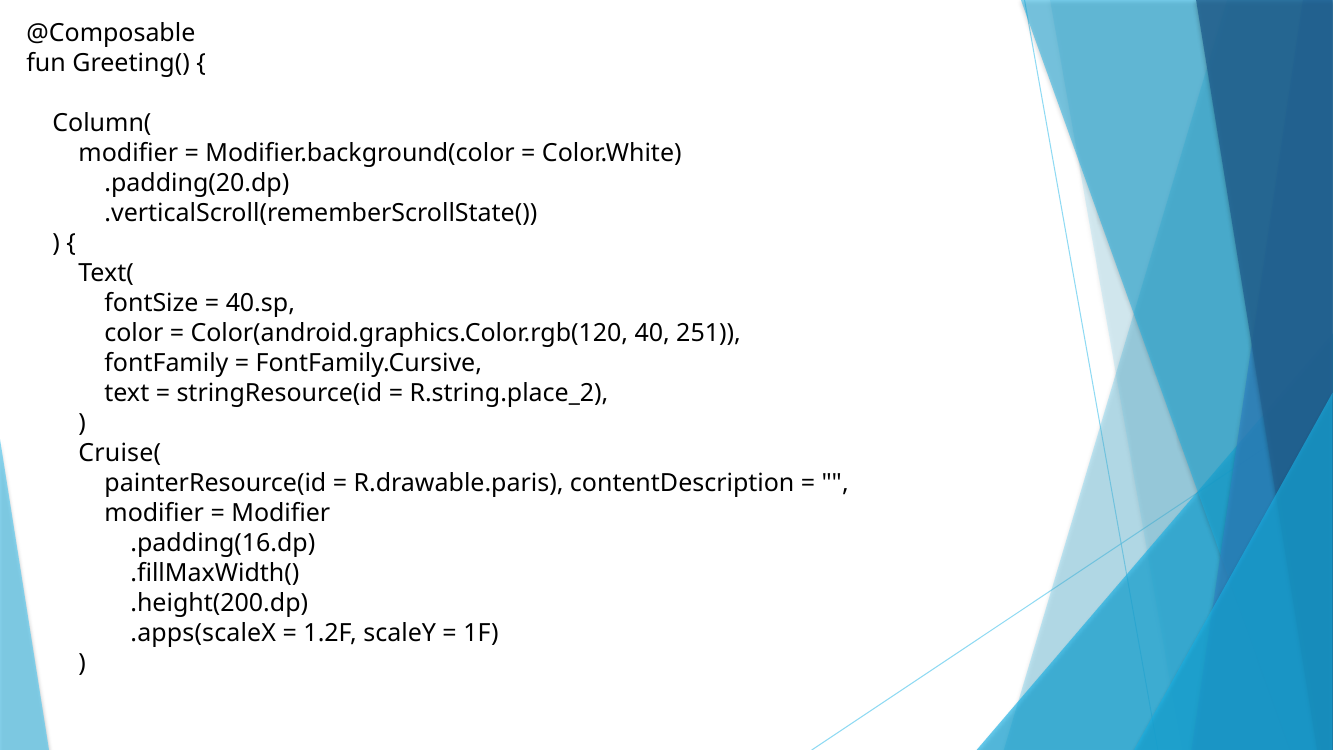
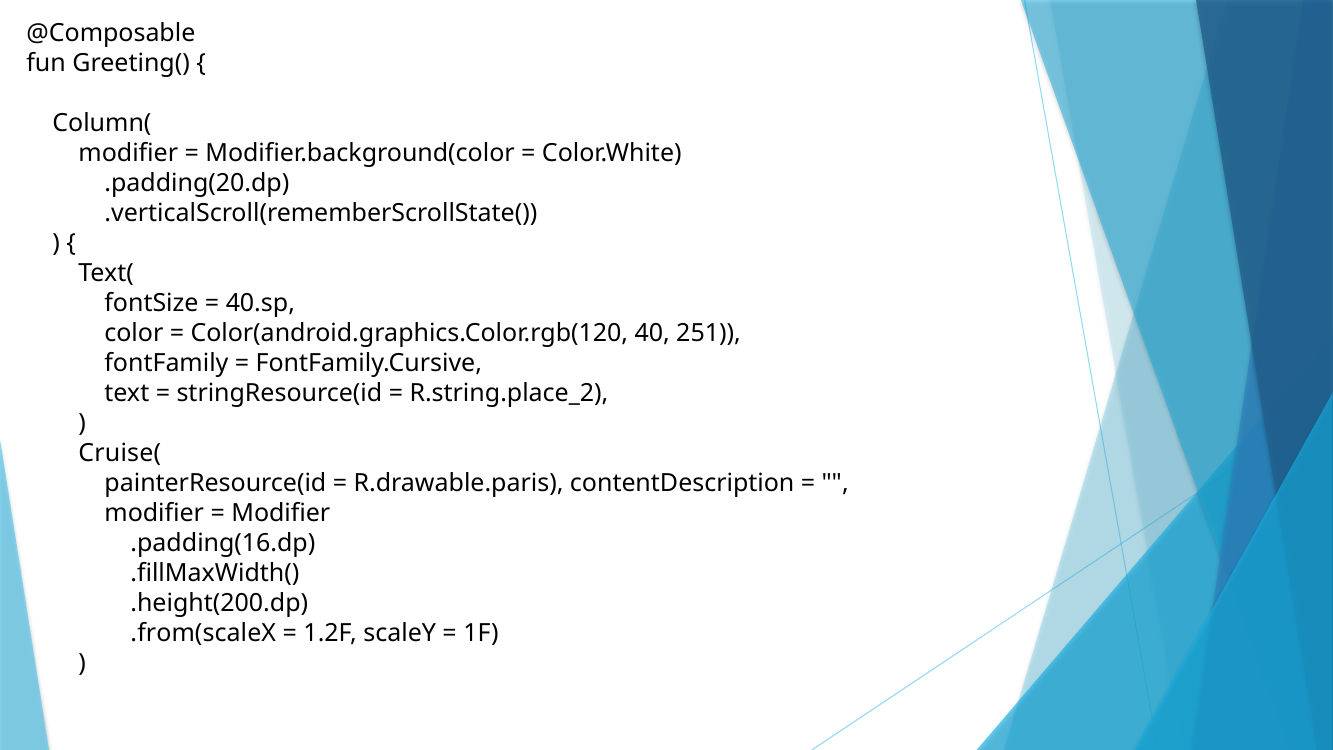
.apps(scaleX: .apps(scaleX -> .from(scaleX
